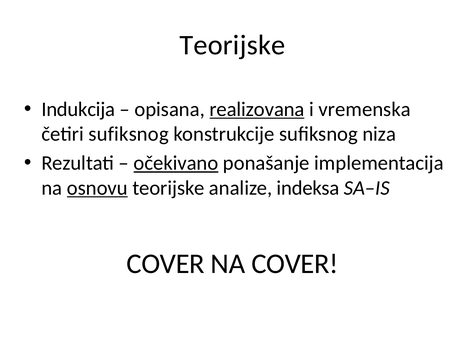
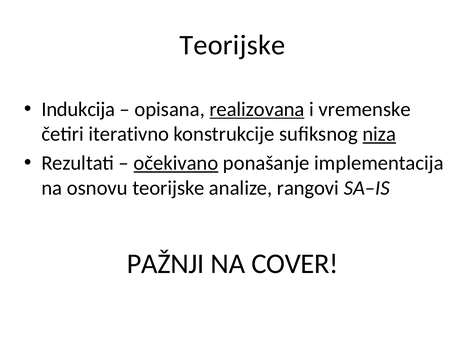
vremenska: vremenska -> vremenske
četiri sufiksnog: sufiksnog -> iterativno
niza underline: none -> present
osnovu underline: present -> none
indeksa: indeksa -> rangovi
COVER at (166, 264): COVER -> PAŽNJI
